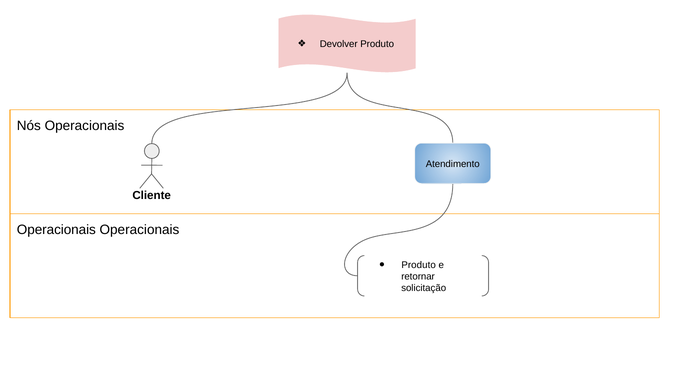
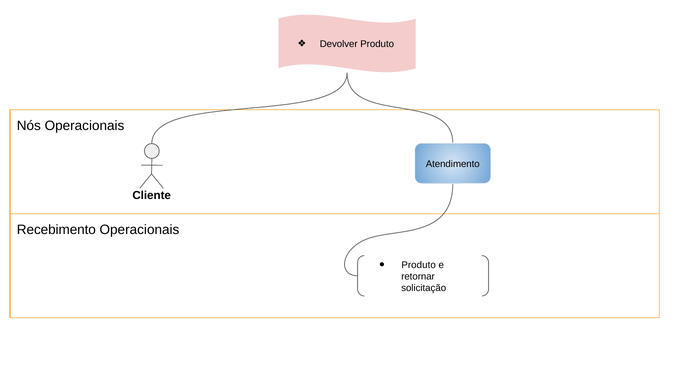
Operacionais at (56, 230): Operacionais -> Recebimento
